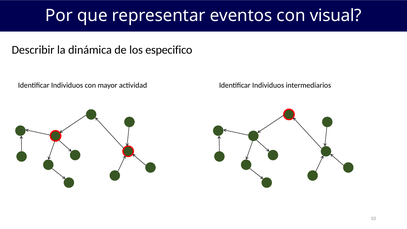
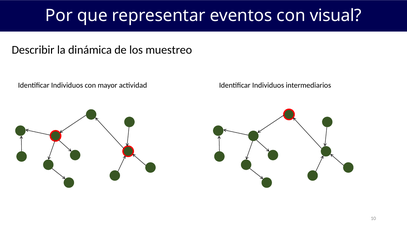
especifico: especifico -> muestreo
